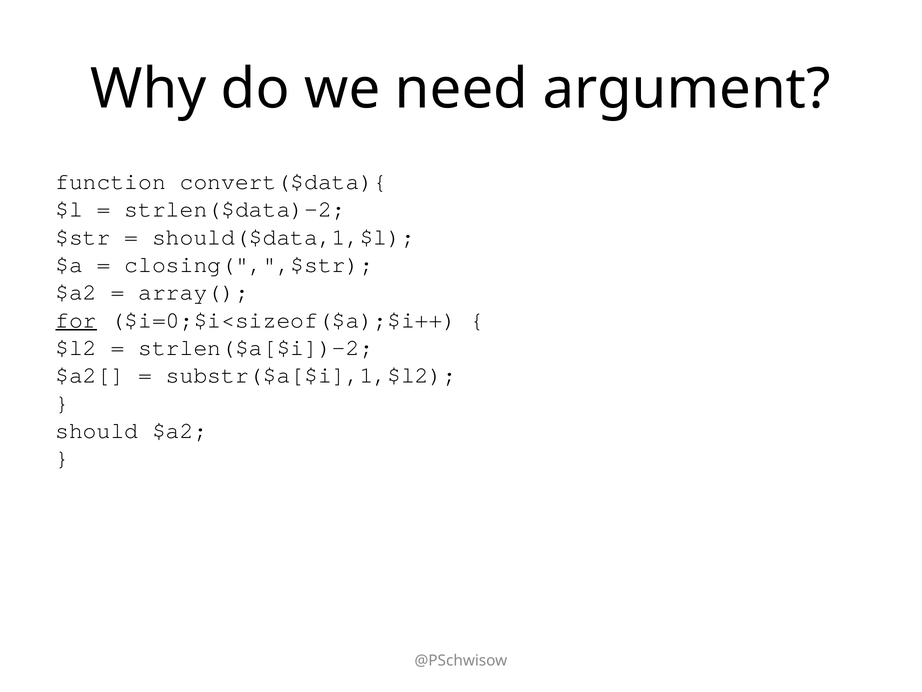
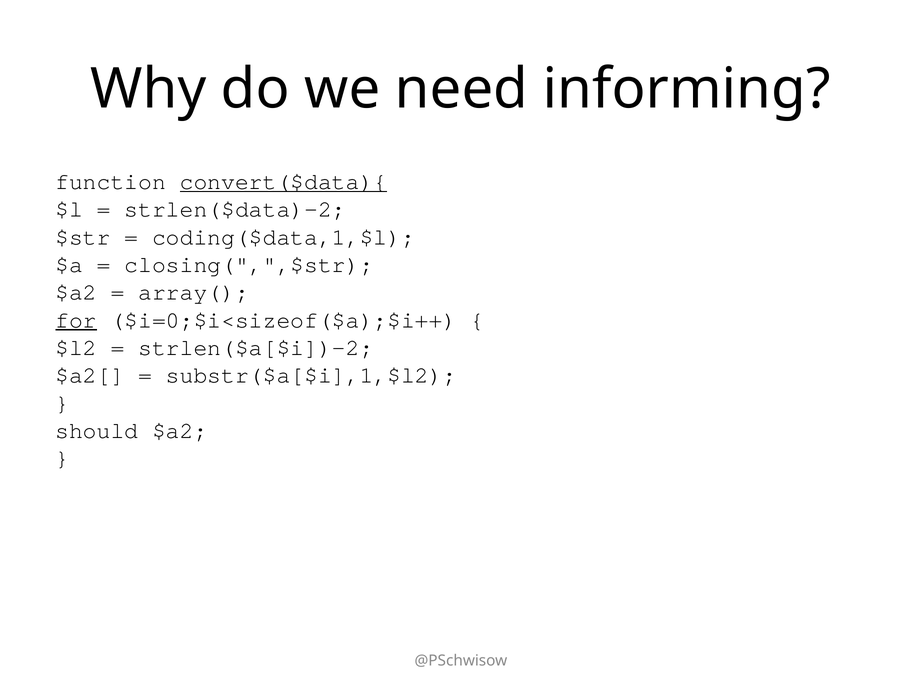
argument: argument -> informing
convert($data){ underline: none -> present
should($data,1,$l: should($data,1,$l -> coding($data,1,$l
